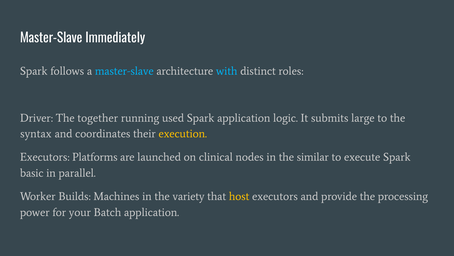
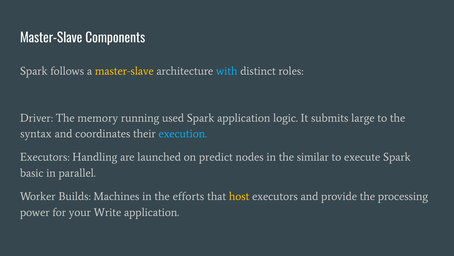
Immediately: Immediately -> Components
master-slave at (124, 71) colour: light blue -> yellow
together: together -> memory
execution colour: yellow -> light blue
Platforms: Platforms -> Handling
clinical: clinical -> predict
variety: variety -> efforts
Batch: Batch -> Write
